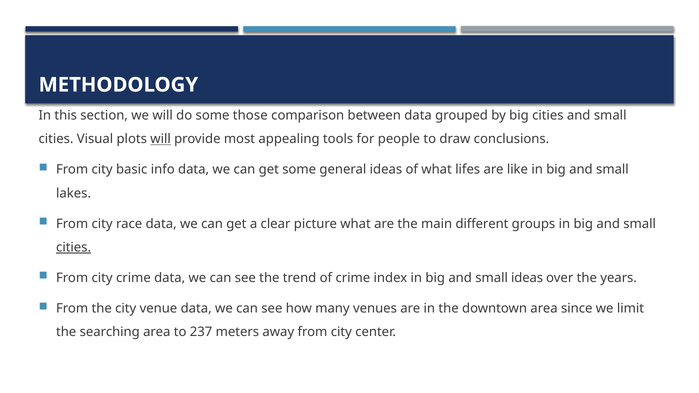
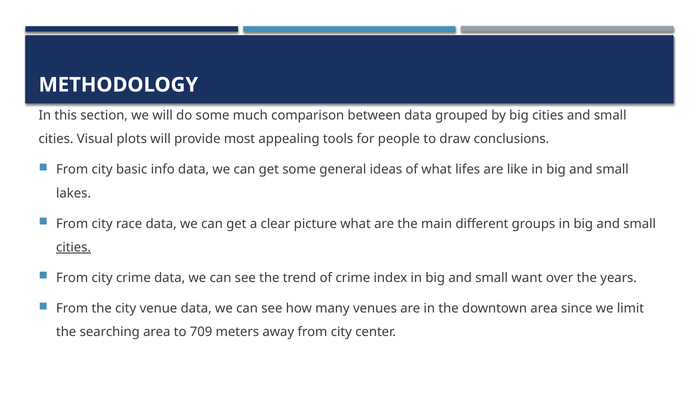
those: those -> much
will at (161, 139) underline: present -> none
small ideas: ideas -> want
237: 237 -> 709
